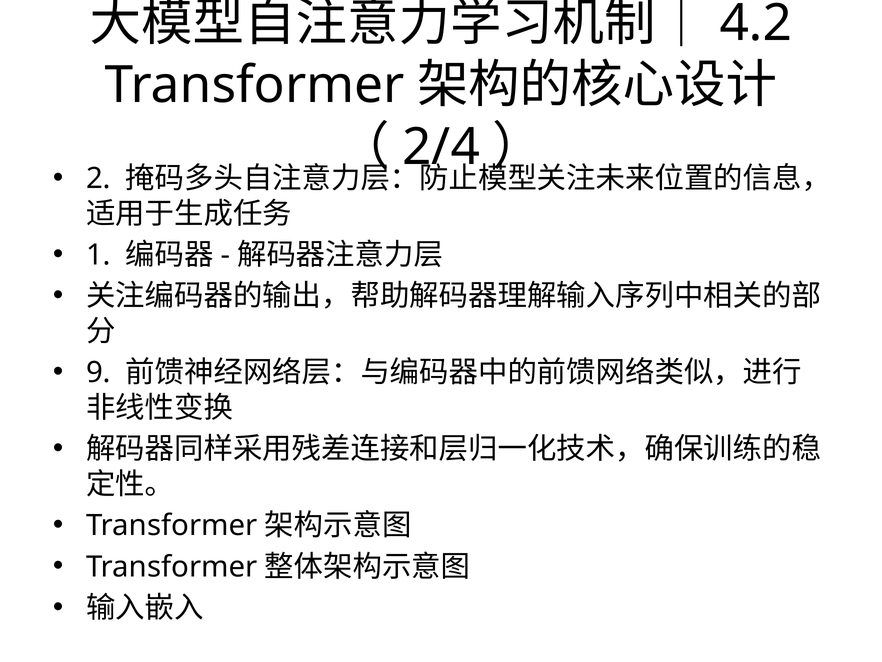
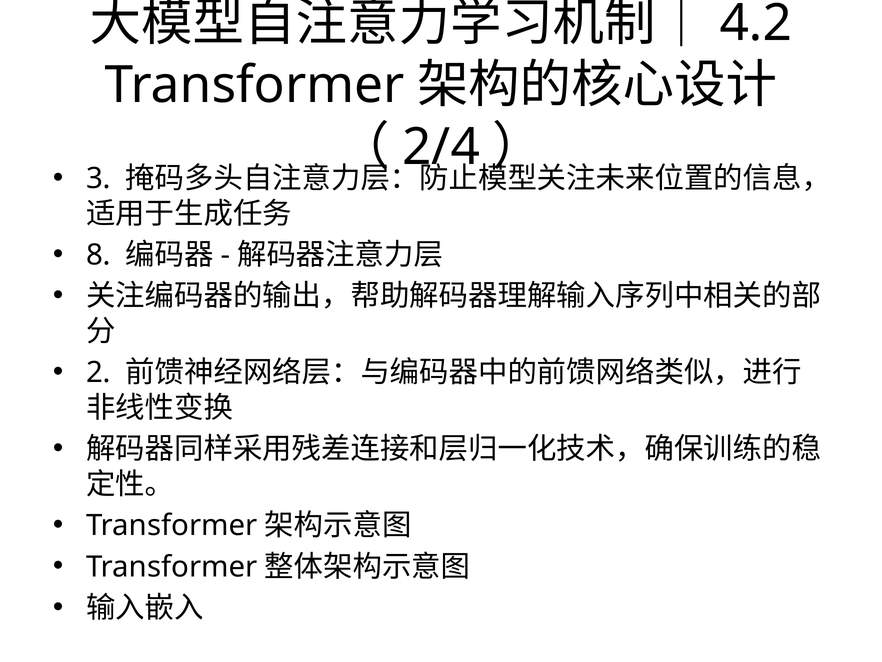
2: 2 -> 3
1: 1 -> 8
9: 9 -> 2
